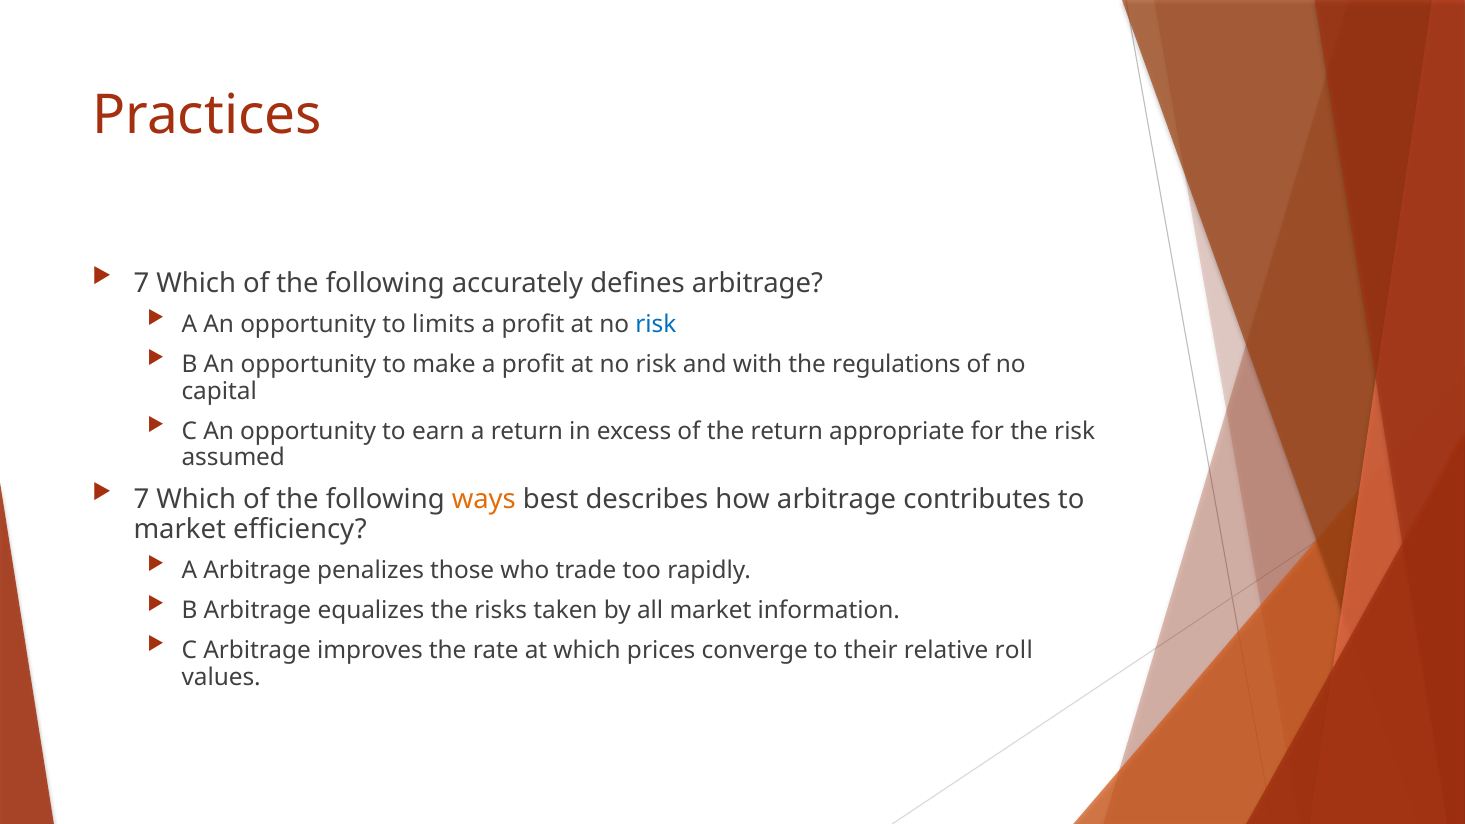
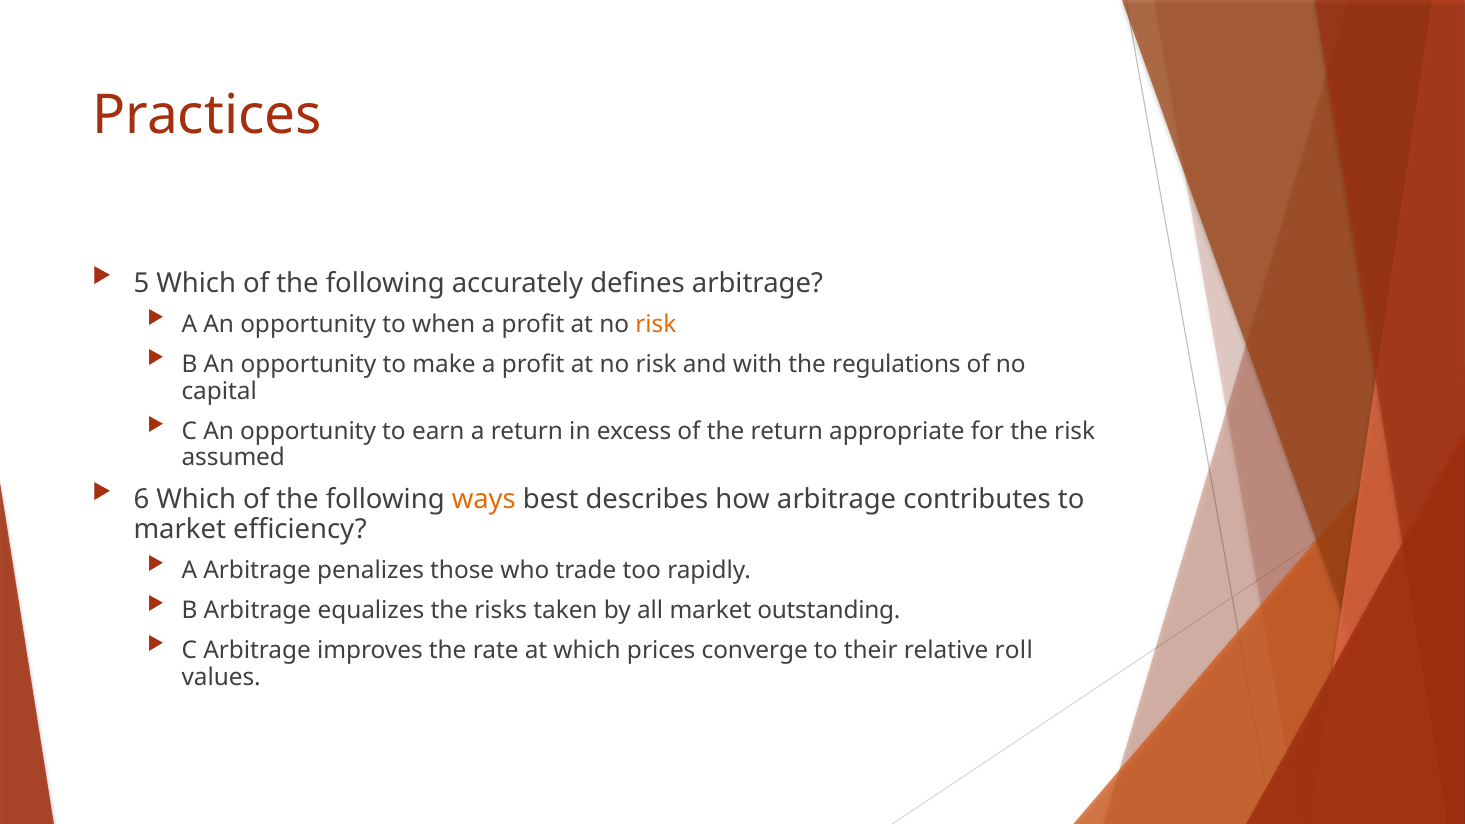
7 at (141, 284): 7 -> 5
limits: limits -> when
risk at (656, 325) colour: blue -> orange
7 at (141, 500): 7 -> 6
information: information -> outstanding
